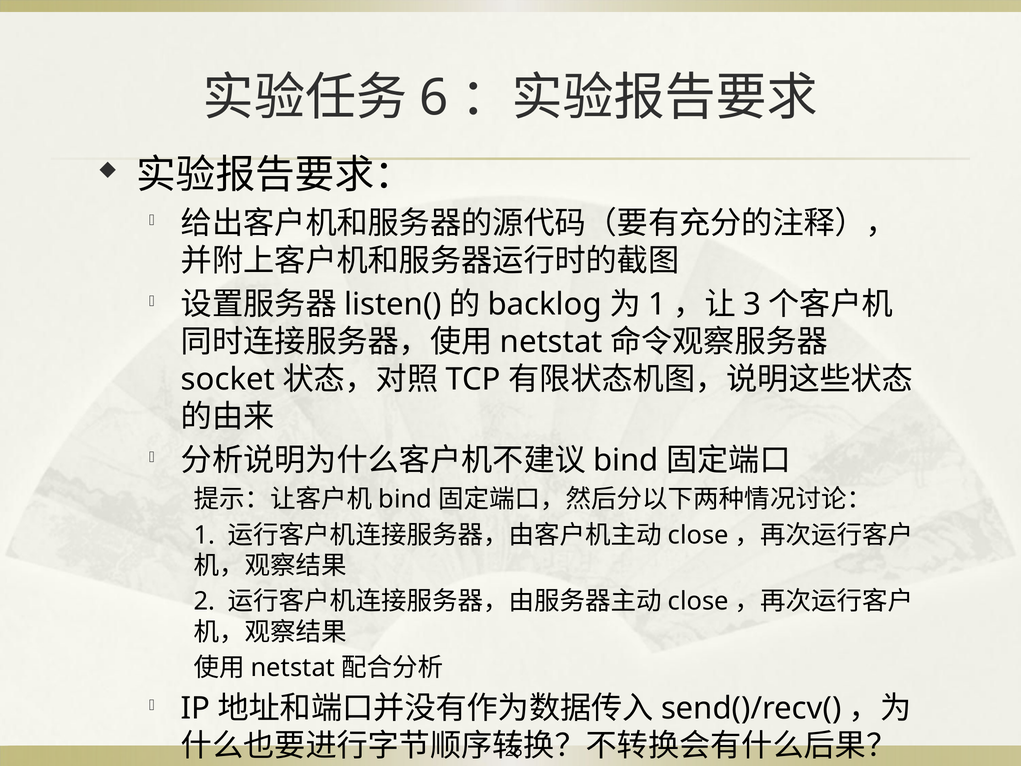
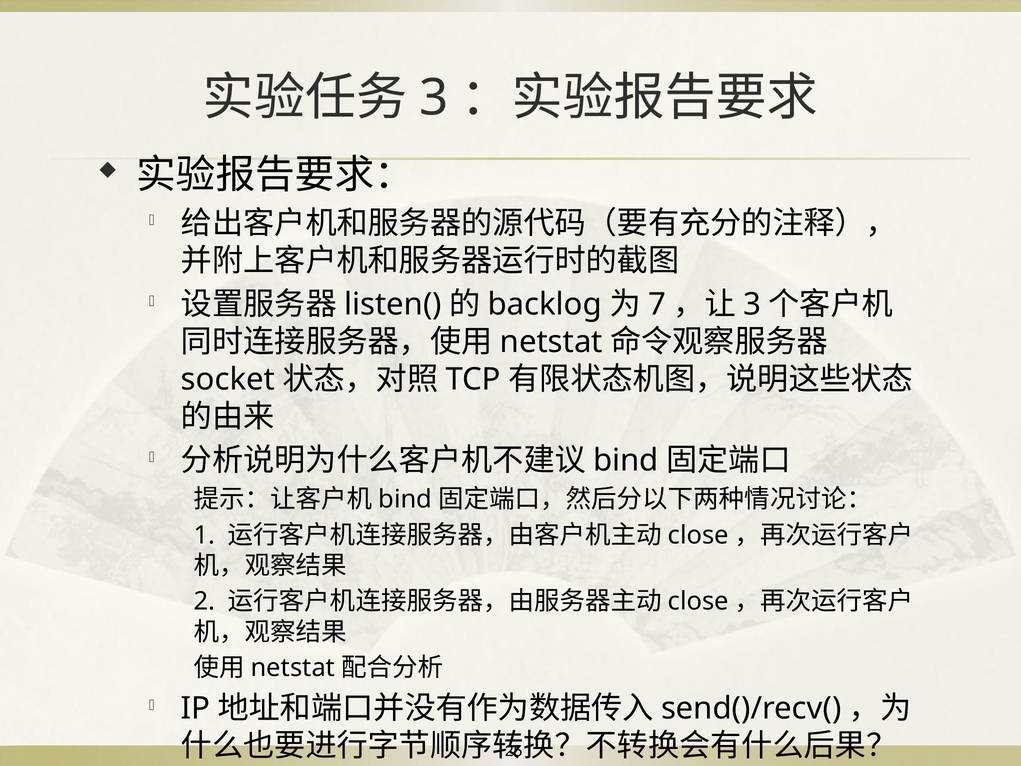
6 at (434, 98): 6 -> 3
1 at (657, 305): 1 -> 7
